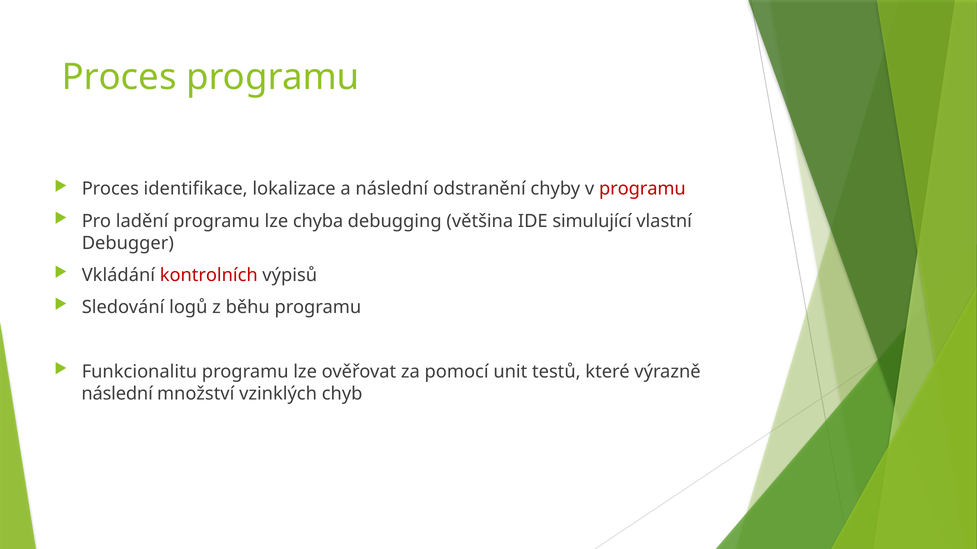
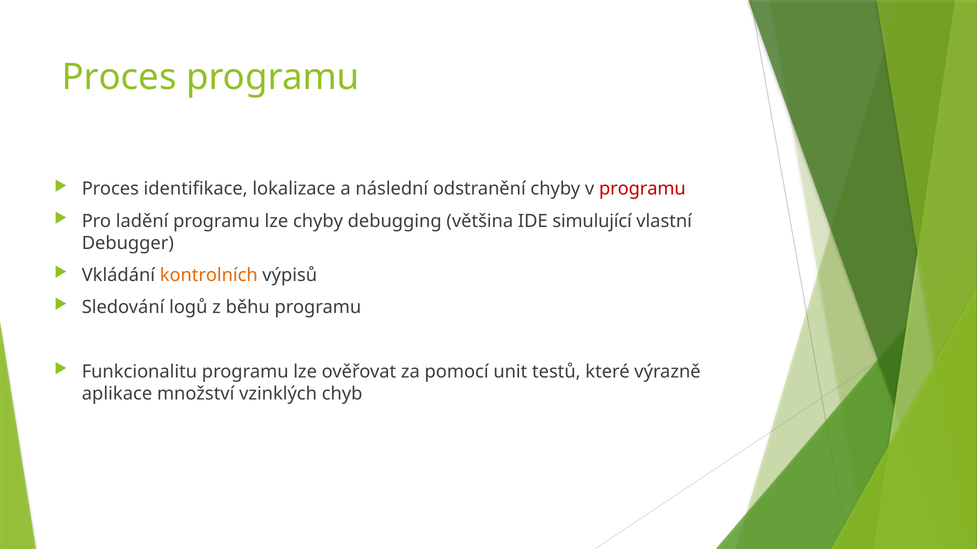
lze chyba: chyba -> chyby
kontrolních colour: red -> orange
následní at (117, 394): následní -> aplikace
